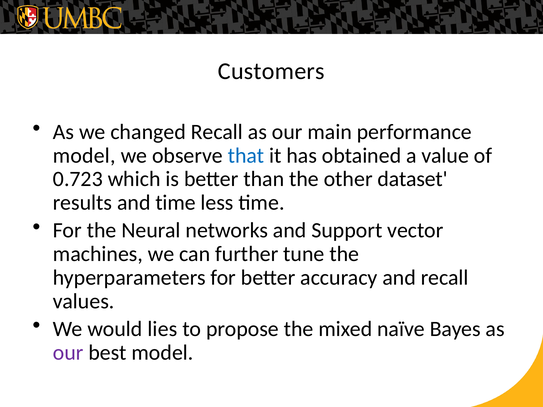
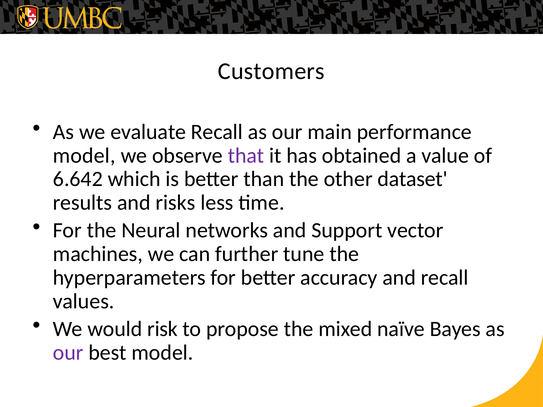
changed: changed -> evaluate
that colour: blue -> purple
0.723: 0.723 -> 6.642
and time: time -> risks
lies: lies -> risk
